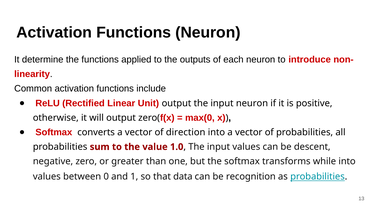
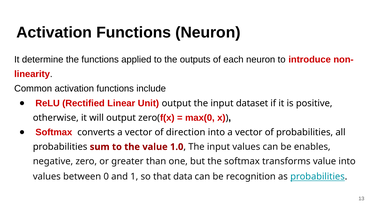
input neuron: neuron -> dataset
descent: descent -> enables
transforms while: while -> value
